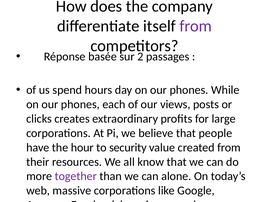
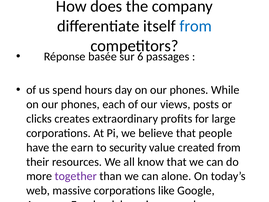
from at (196, 26) colour: purple -> blue
2: 2 -> 6
hour: hour -> earn
